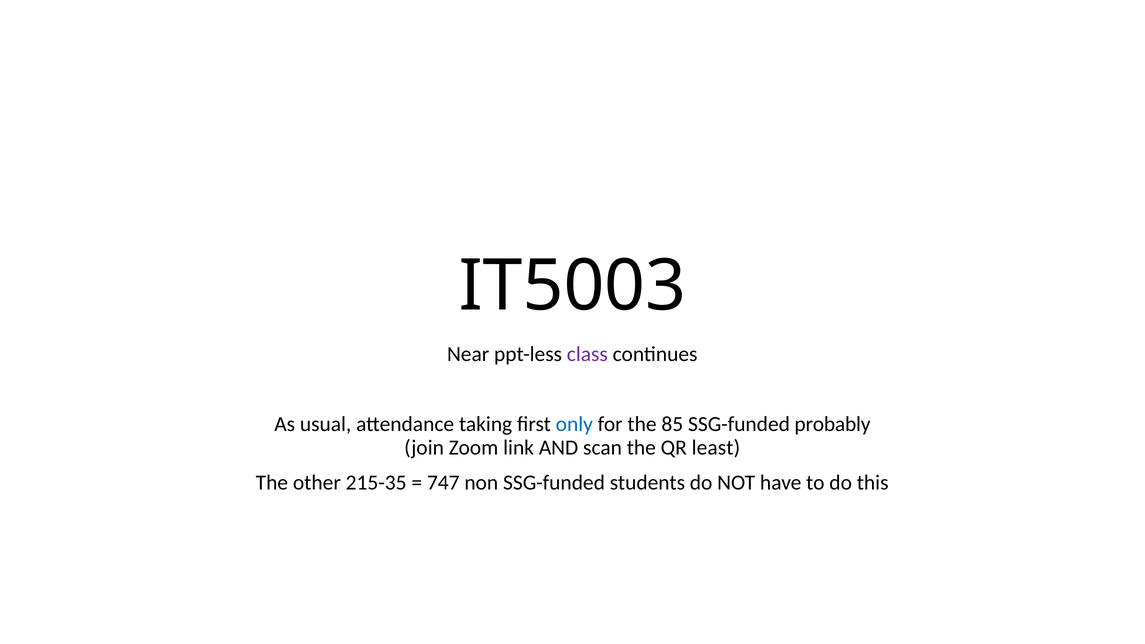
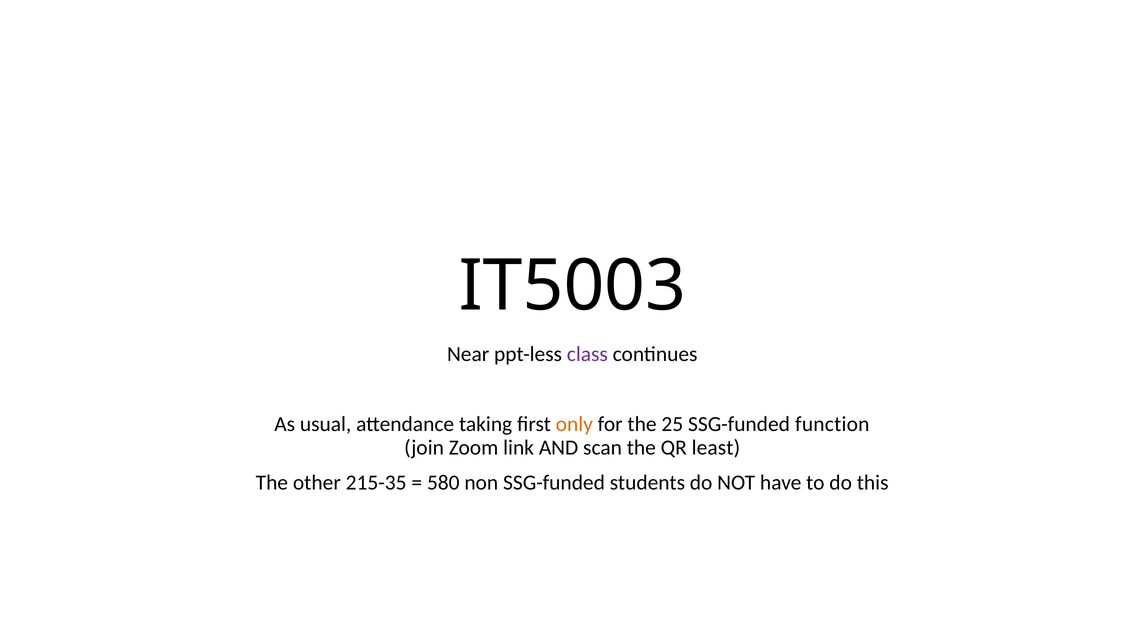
only colour: blue -> orange
85: 85 -> 25
probably: probably -> function
747: 747 -> 580
